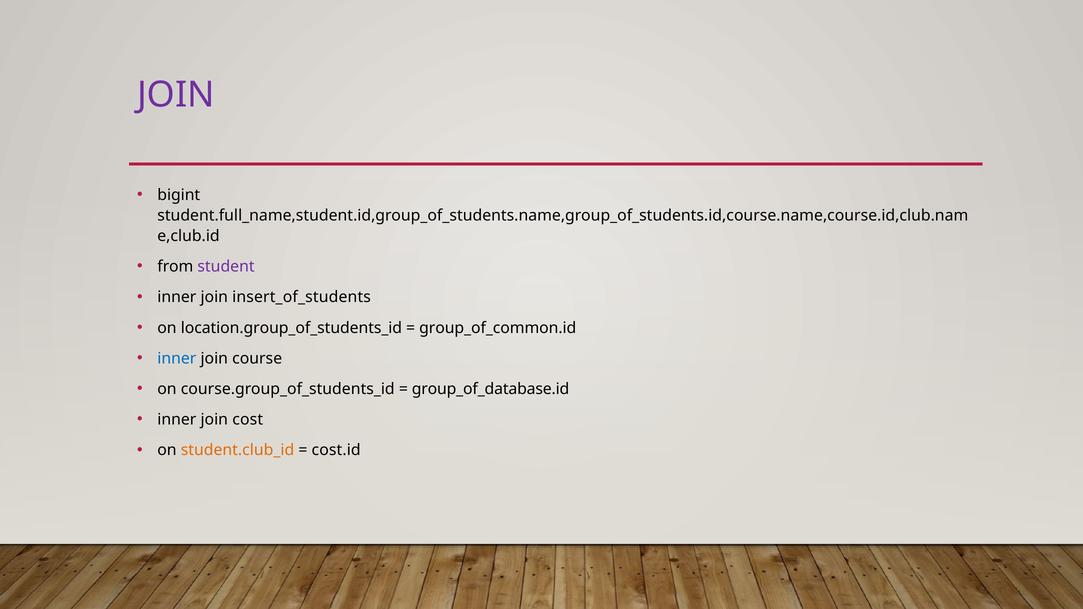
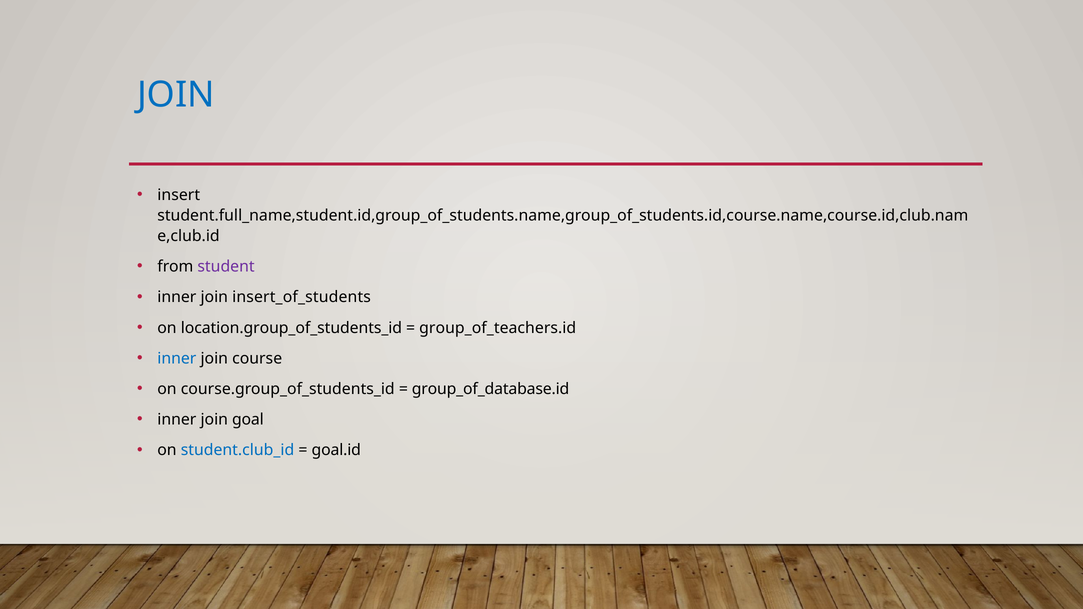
JOIN at (176, 95) colour: purple -> blue
bigint: bigint -> insert
group_of_common.id: group_of_common.id -> group_of_teachers.id
cost: cost -> goal
student.club_id colour: orange -> blue
cost.id: cost.id -> goal.id
